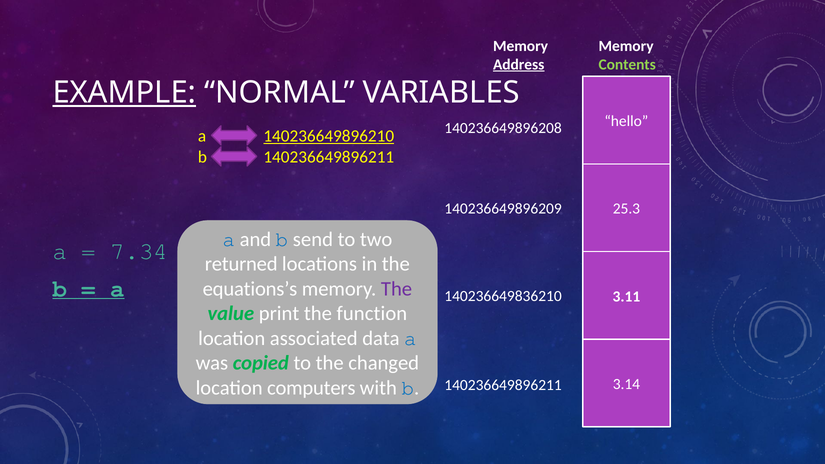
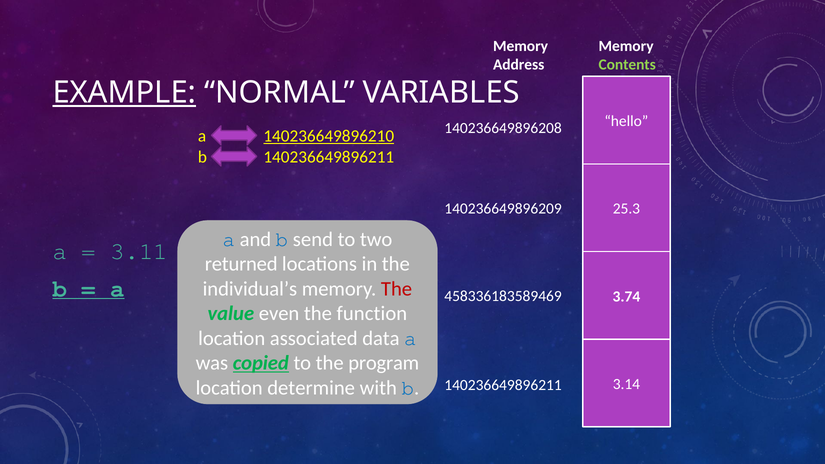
Address underline: present -> none
7.34: 7.34 -> 3.11
equations’s: equations’s -> individual’s
The at (397, 289) colour: purple -> red
140236649836210: 140236649836210 -> 458336183589469
3.11: 3.11 -> 3.74
print: print -> even
copied underline: none -> present
changed: changed -> program
computers: computers -> determine
